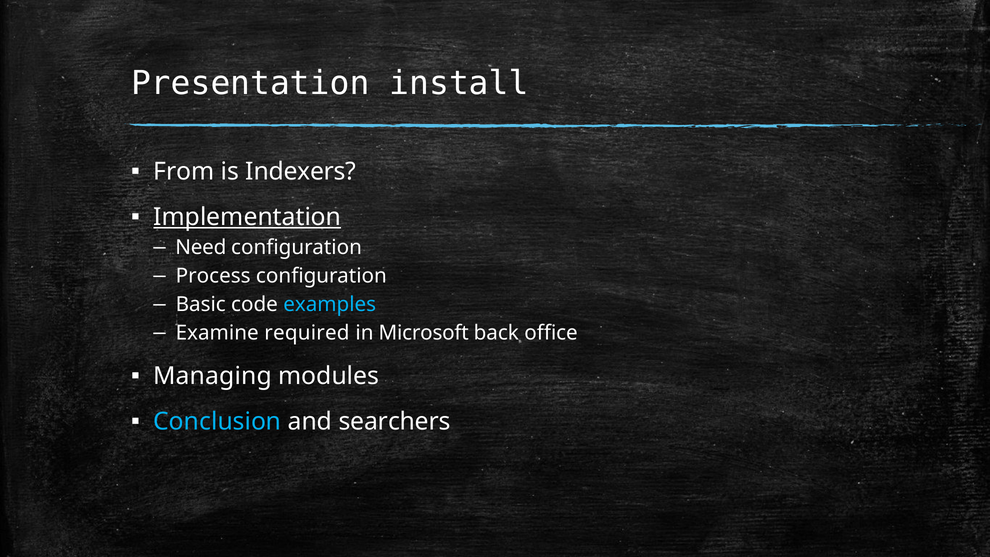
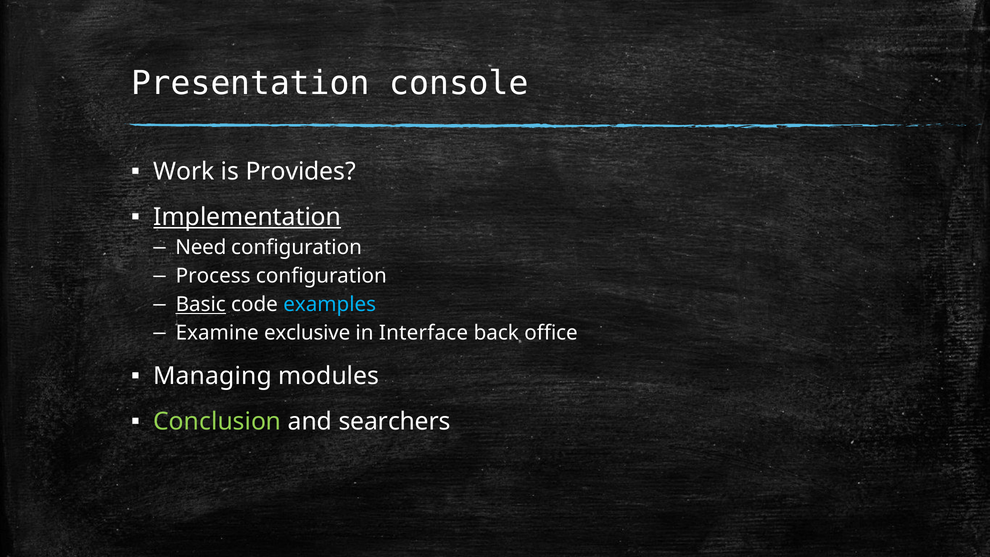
install: install -> console
From: From -> Work
Indexers: Indexers -> Provides
Basic underline: none -> present
required: required -> exclusive
Microsoft: Microsoft -> Interface
Conclusion colour: light blue -> light green
